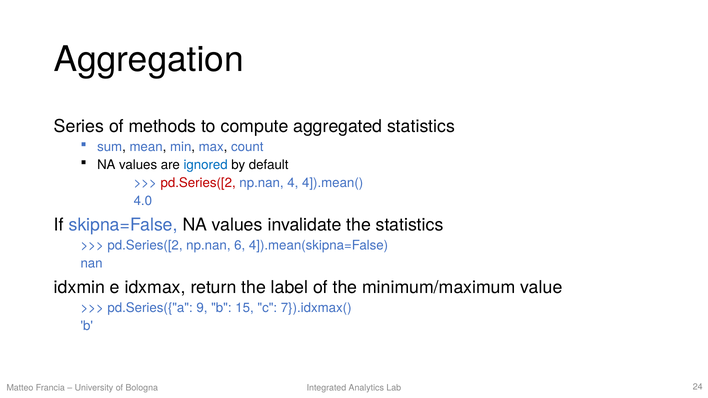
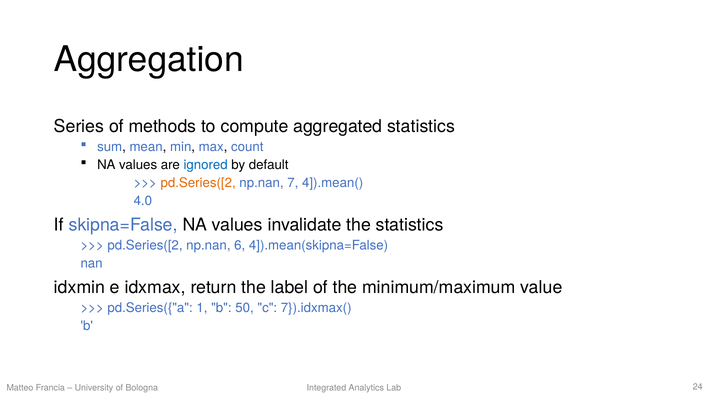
pd.Series([2 at (198, 183) colour: red -> orange
4: 4 -> 7
9: 9 -> 1
15: 15 -> 50
